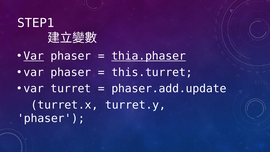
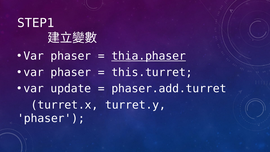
Var at (34, 56) underline: present -> none
turret: turret -> update
phaser.add.update: phaser.add.update -> phaser.add.turret
